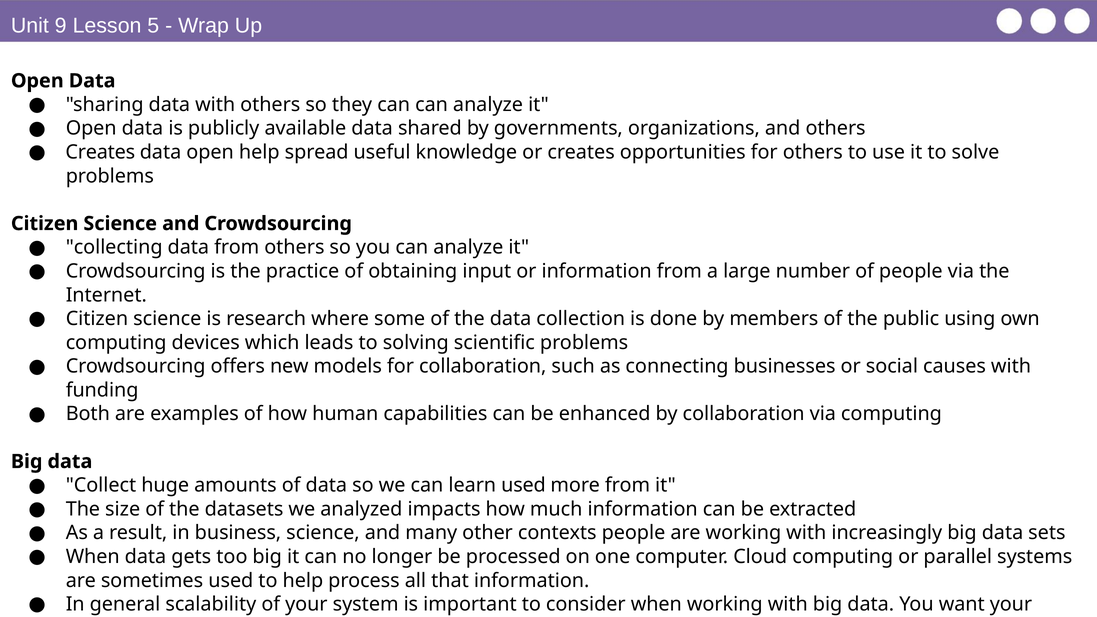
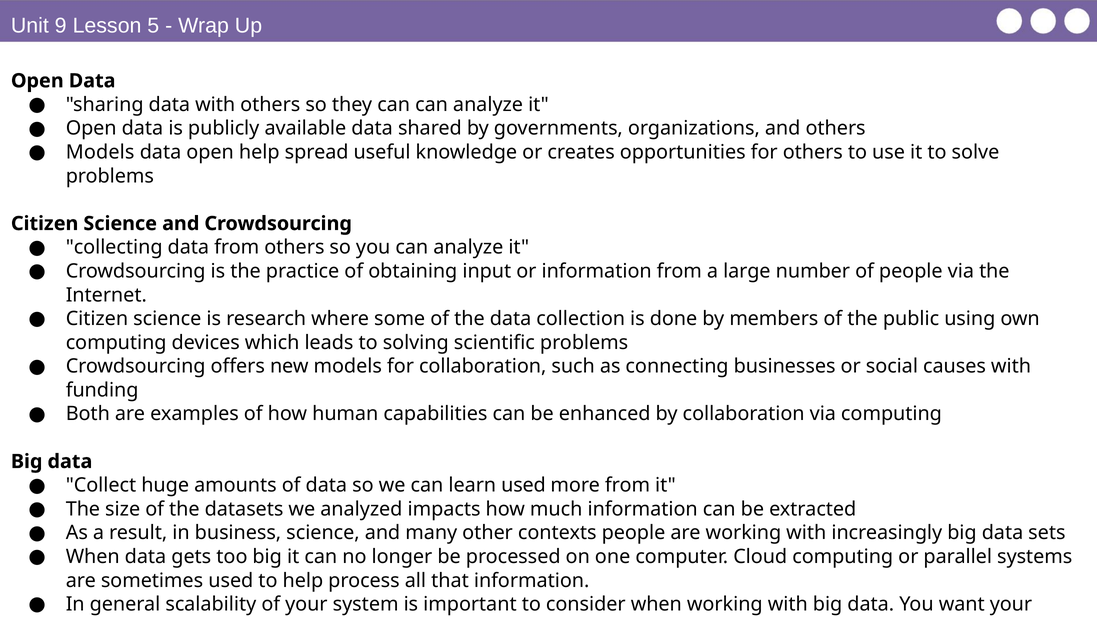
Creates at (100, 152): Creates -> Models
